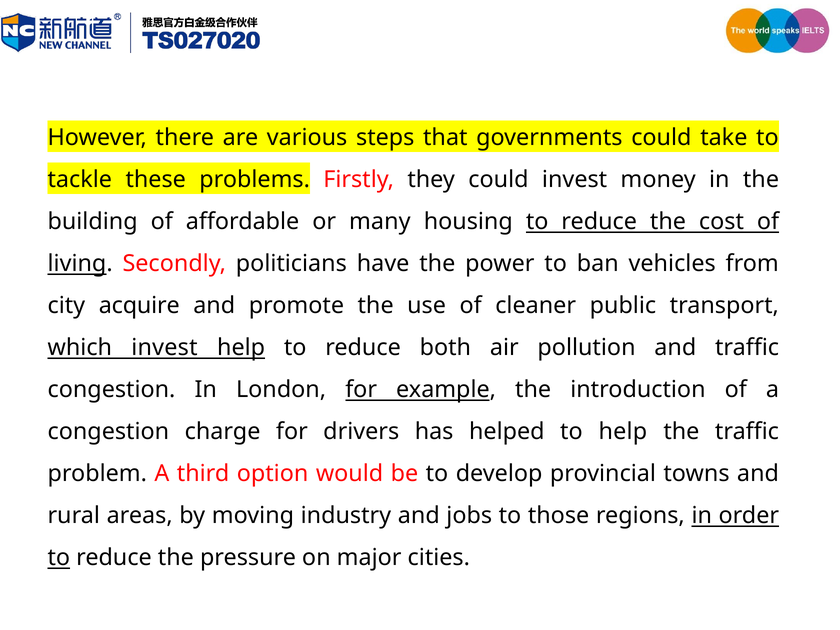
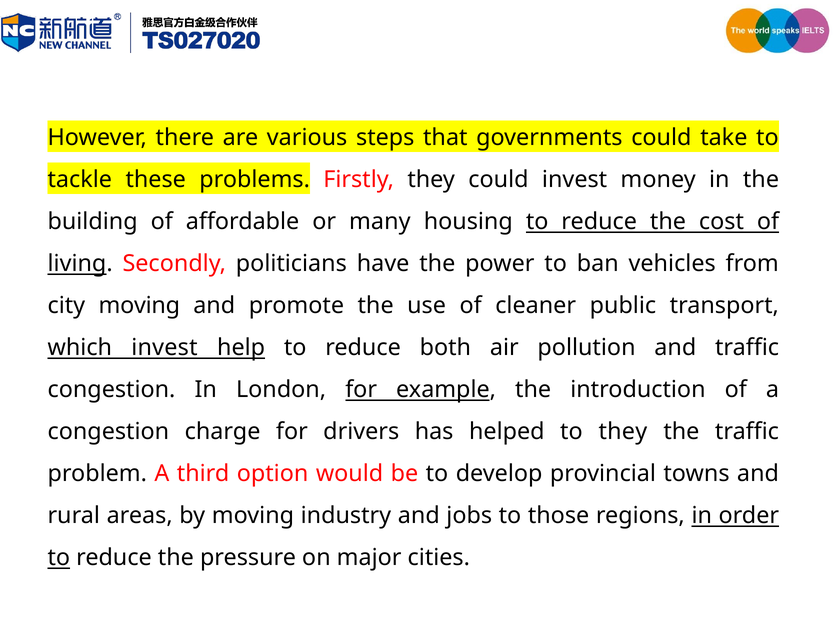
city acquire: acquire -> moving
to help: help -> they
